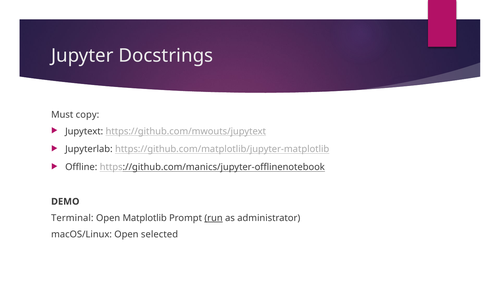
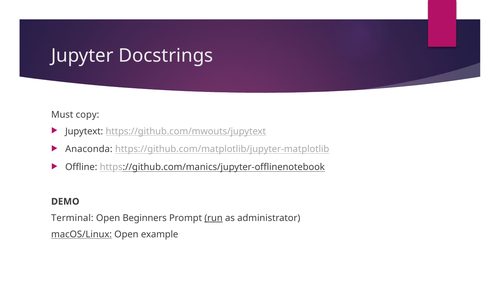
Jupyterlab: Jupyterlab -> Anaconda
Matplotlib: Matplotlib -> Beginners
macOS/Linux underline: none -> present
selected: selected -> example
